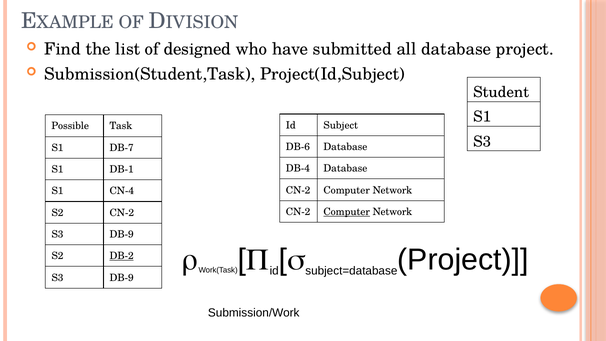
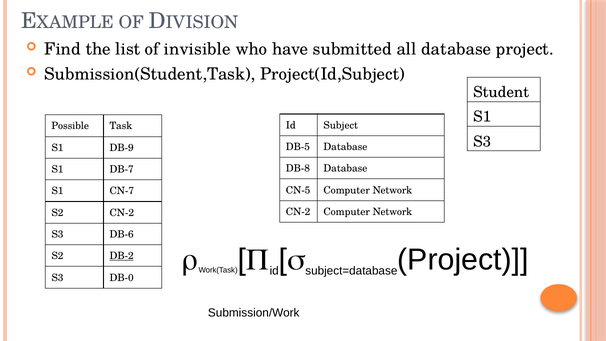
designed: designed -> invisible
DB-6: DB-6 -> DB-5
DB-7: DB-7 -> DB-9
DB-4: DB-4 -> DB-8
DB-1: DB-1 -> DB-7
CN-2 at (298, 190): CN-2 -> CN-5
CN-4: CN-4 -> CN-7
Computer at (347, 212) underline: present -> none
DB-9 at (122, 234): DB-9 -> DB-6
DB-9 at (122, 278): DB-9 -> DB-0
